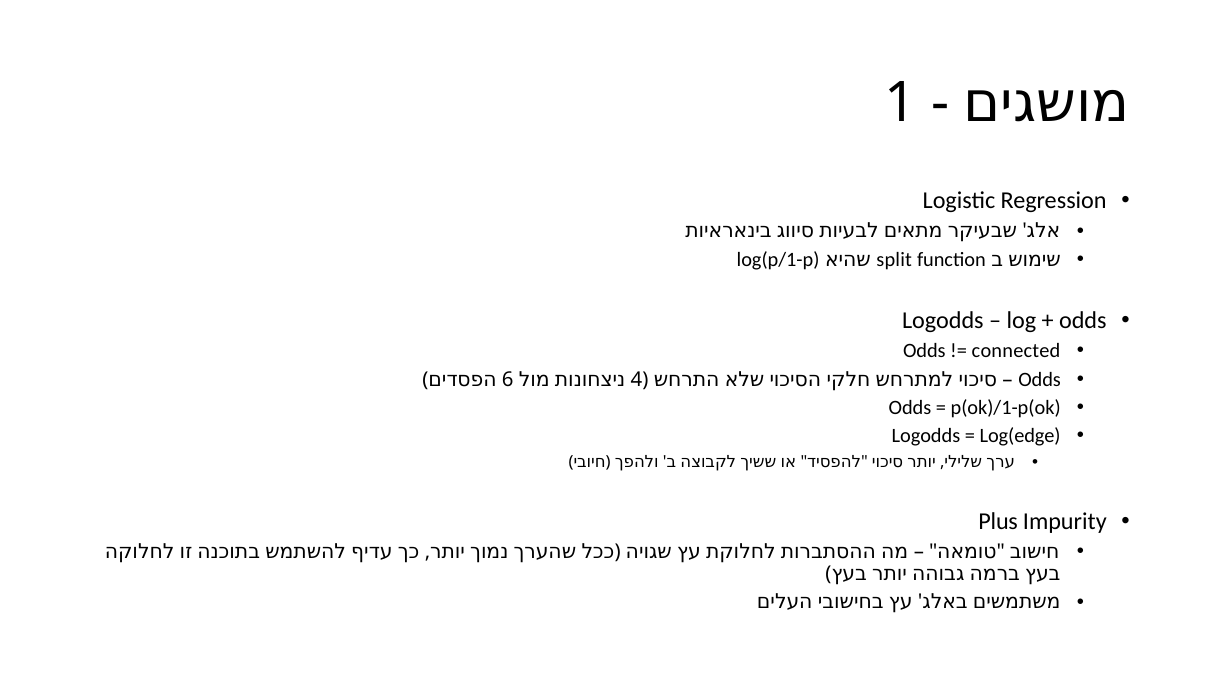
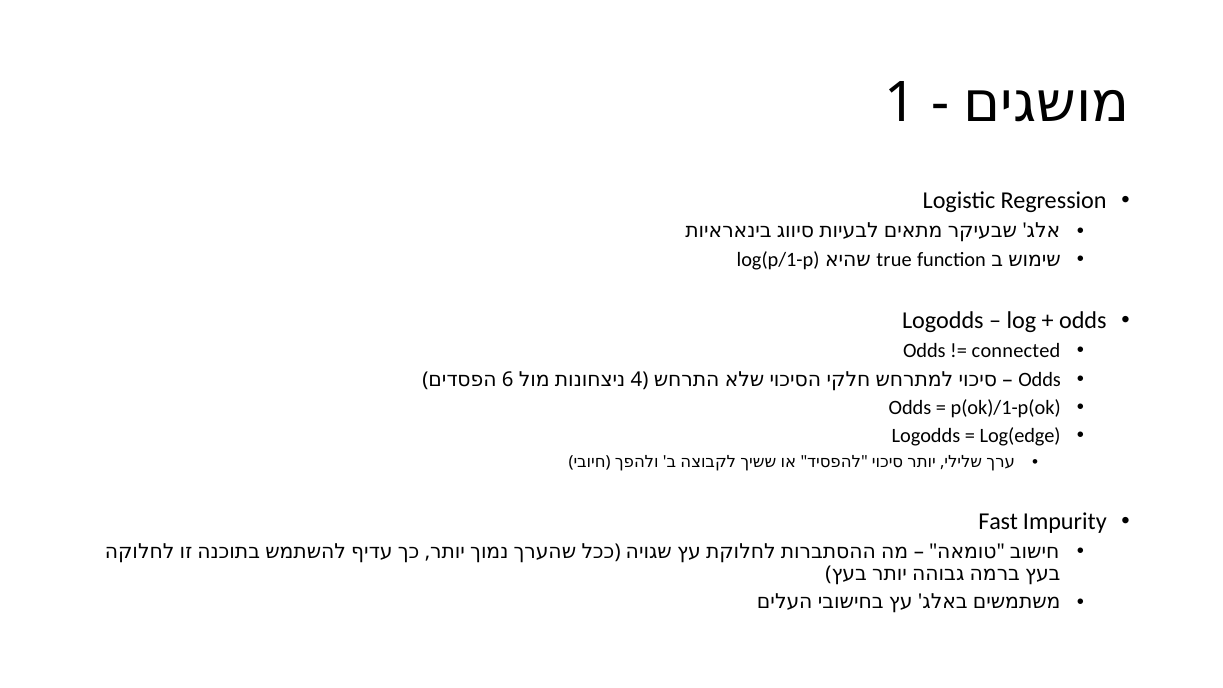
split: split -> true
Plus: Plus -> Fast
